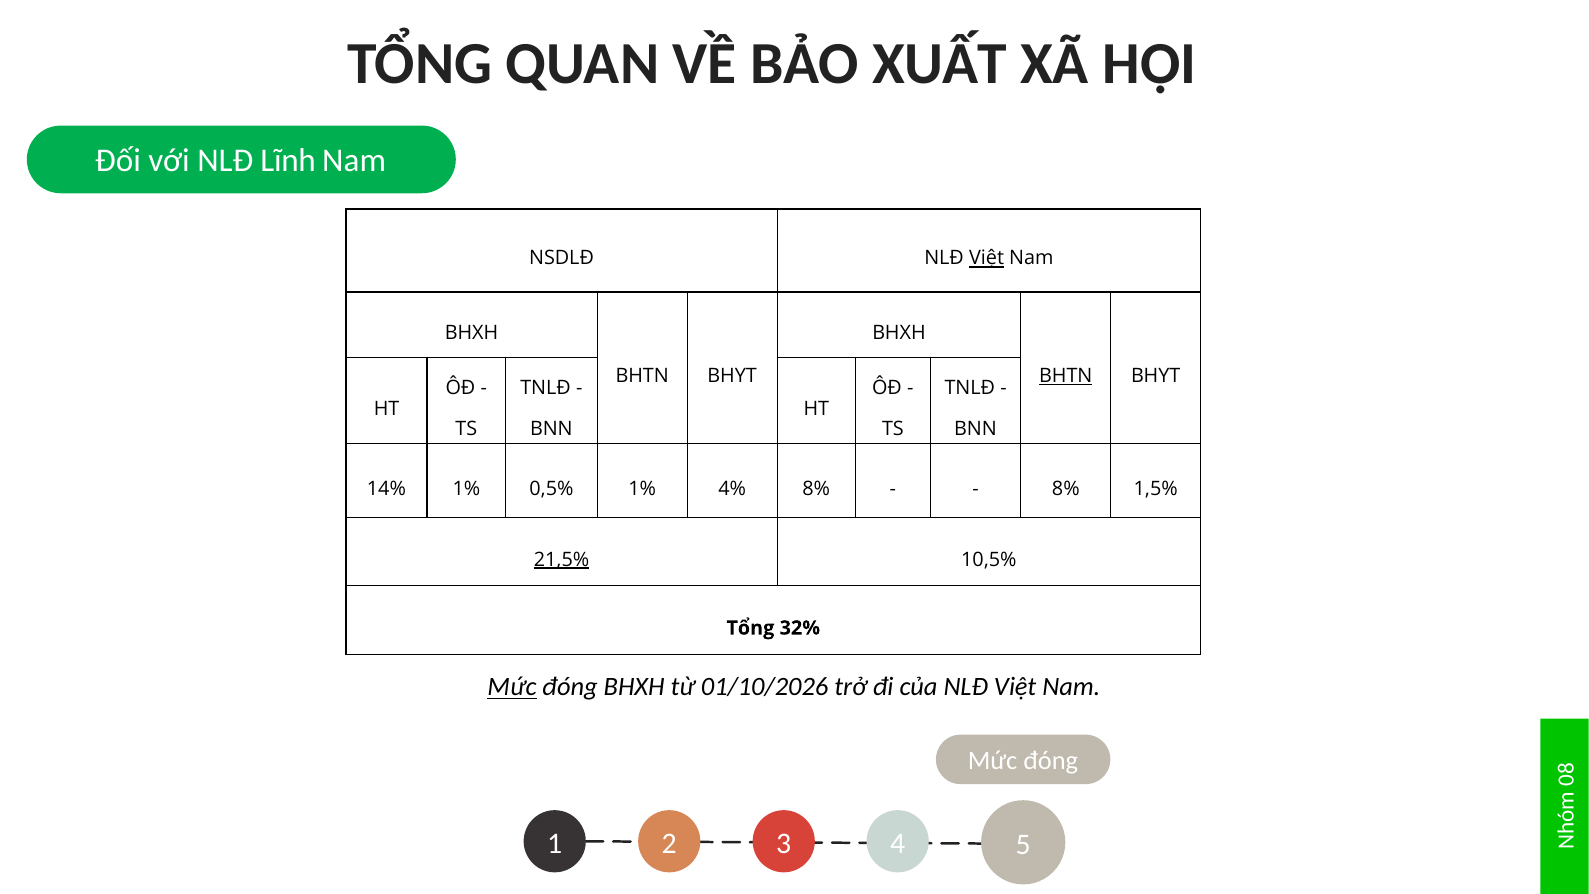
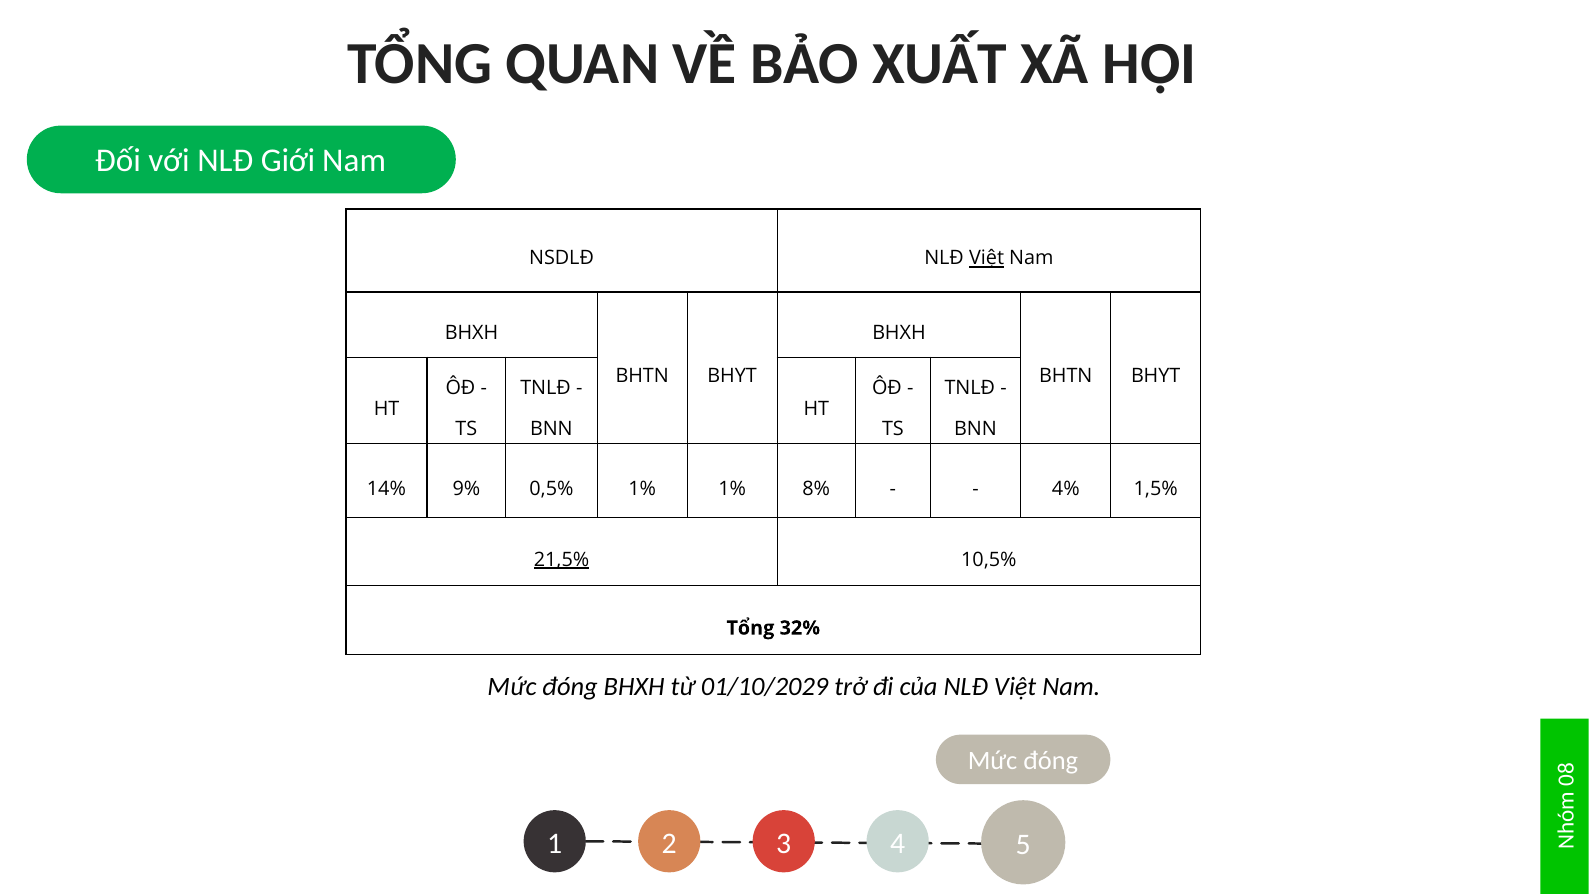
Lĩnh: Lĩnh -> Giới
BHTN at (1066, 376) underline: present -> none
14% 1%: 1% -> 9%
1% 4%: 4% -> 1%
8% at (1066, 488): 8% -> 4%
Mức at (512, 687) underline: present -> none
01/10/2026: 01/10/2026 -> 01/10/2029
